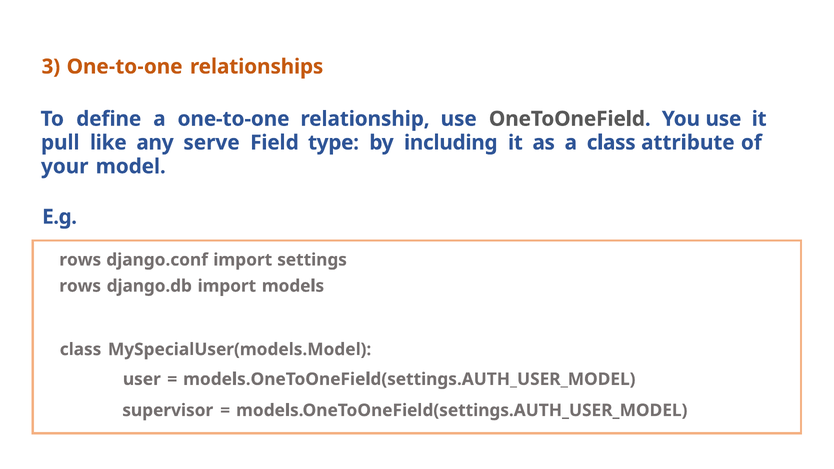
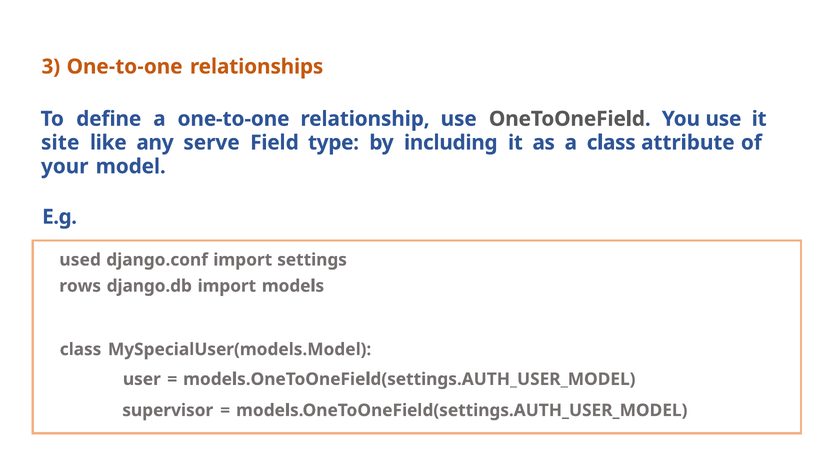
pull: pull -> site
rows at (80, 260): rows -> used
